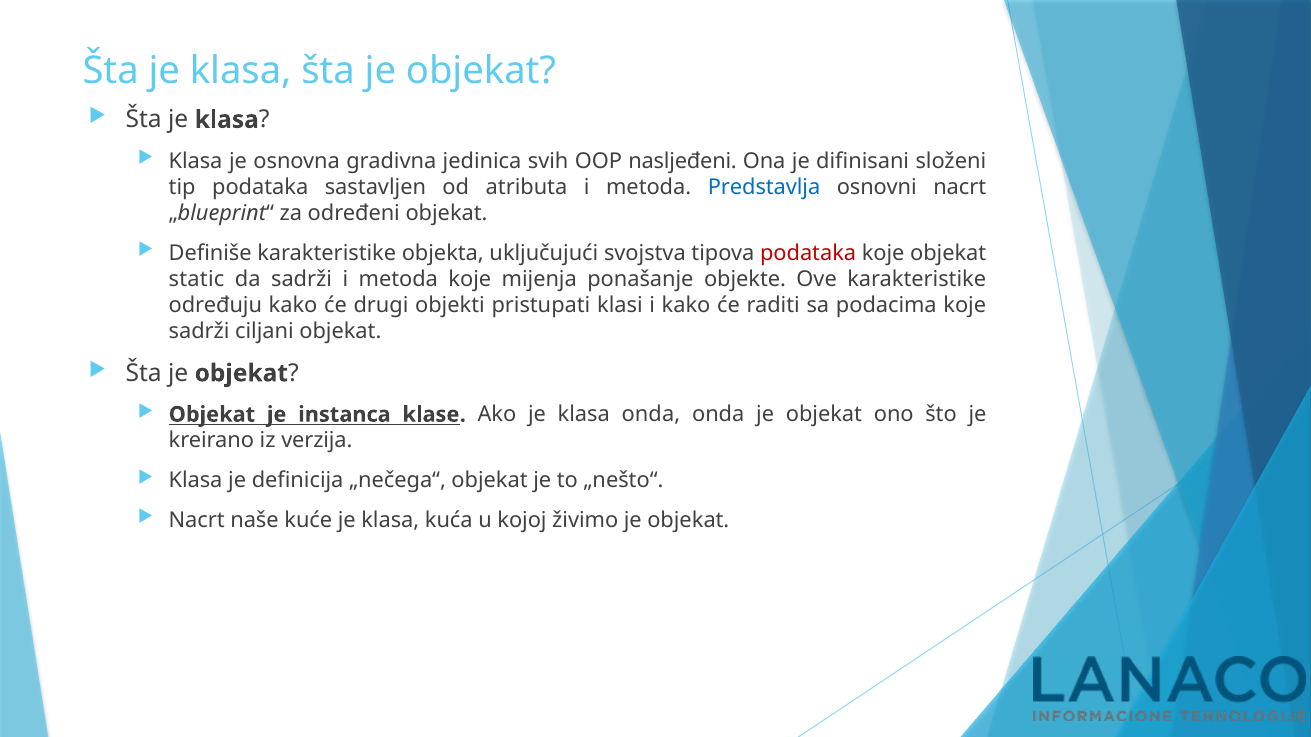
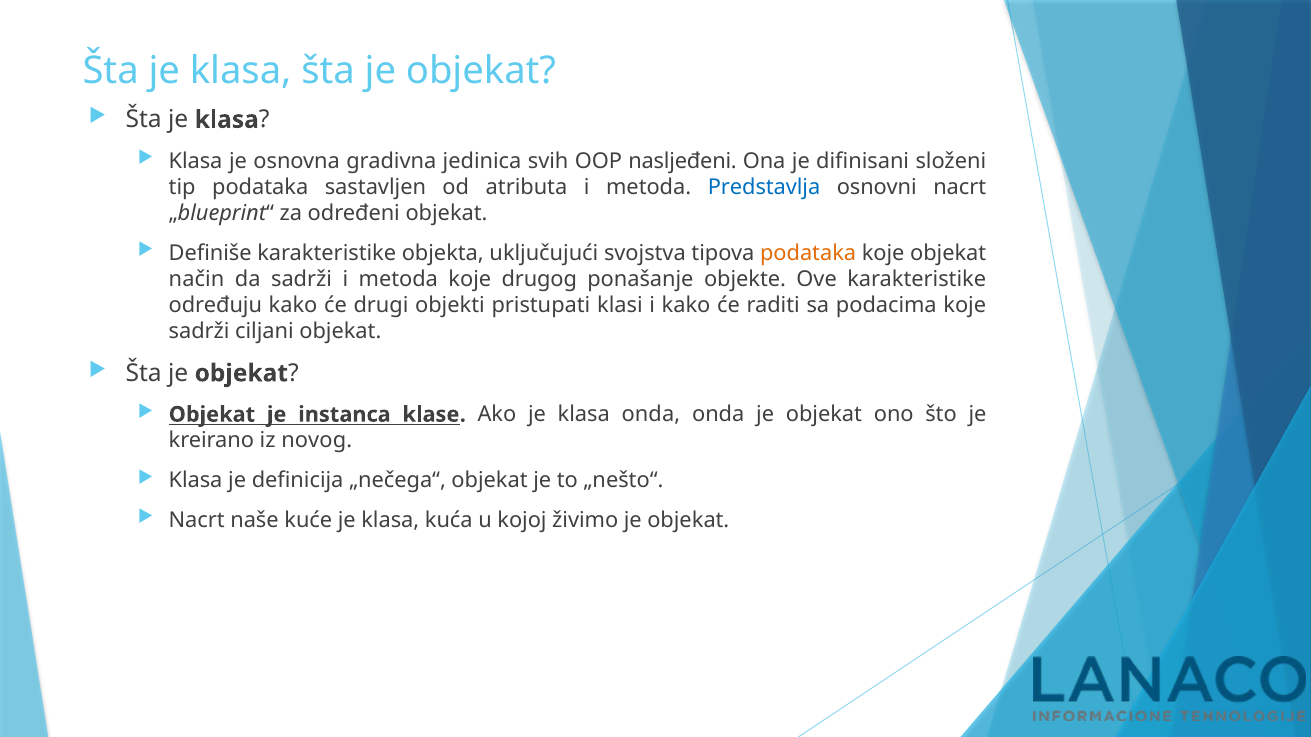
podataka at (808, 253) colour: red -> orange
static: static -> način
mijenja: mijenja -> drugog
verzija: verzija -> novog
